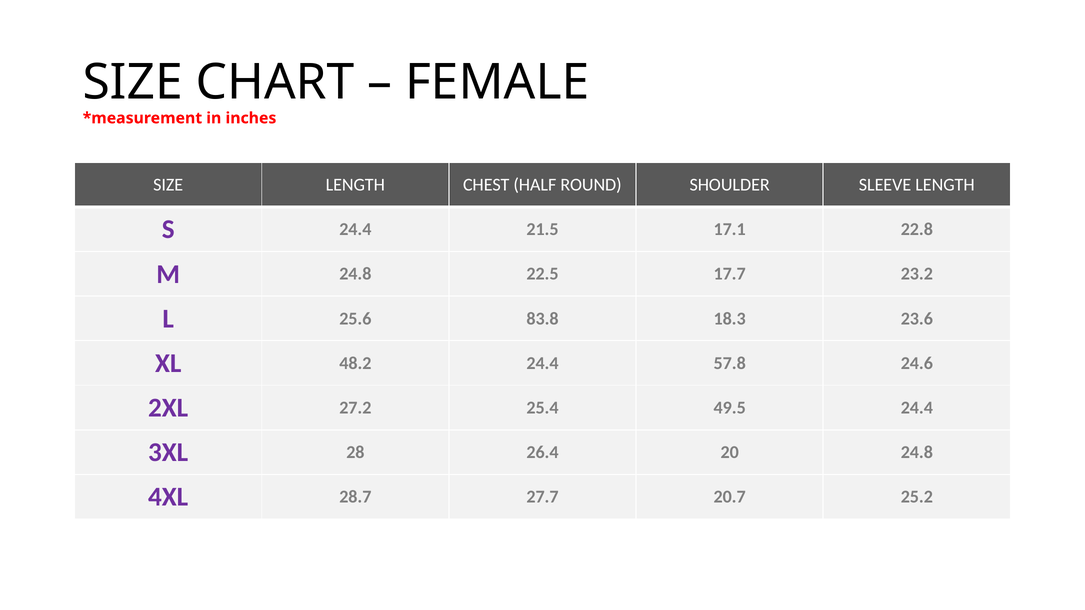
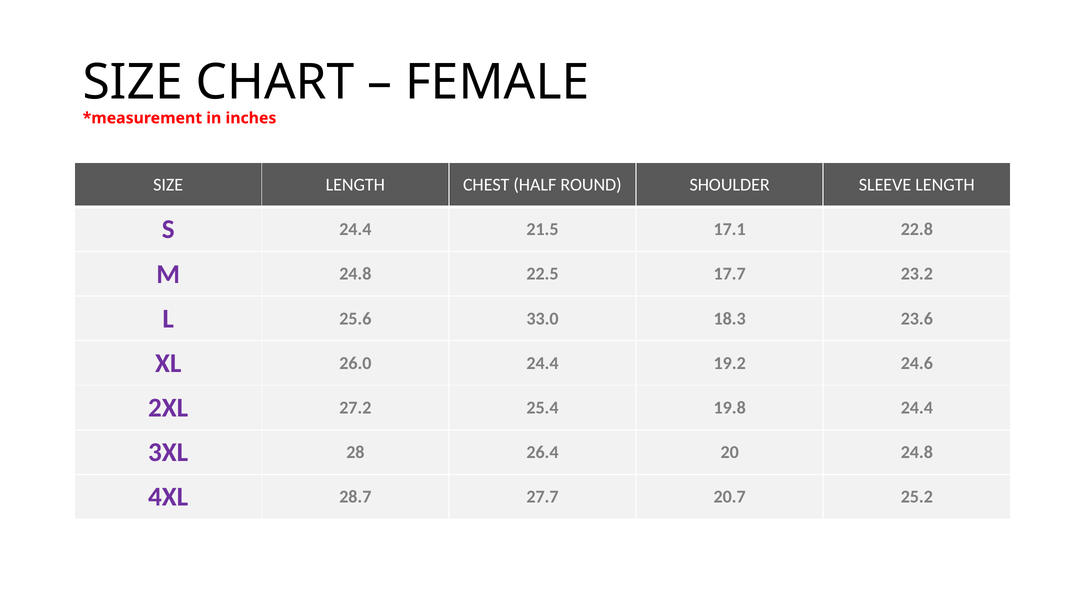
83.8: 83.8 -> 33.0
48.2: 48.2 -> 26.0
57.8: 57.8 -> 19.2
49.5: 49.5 -> 19.8
